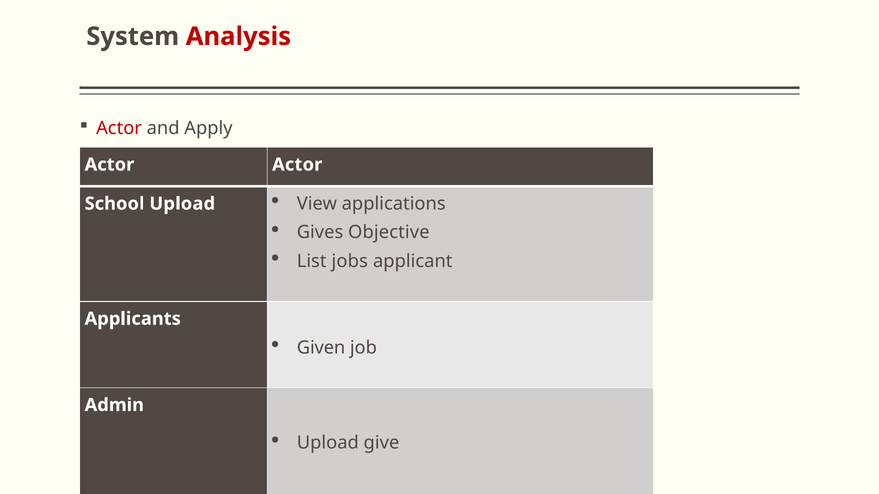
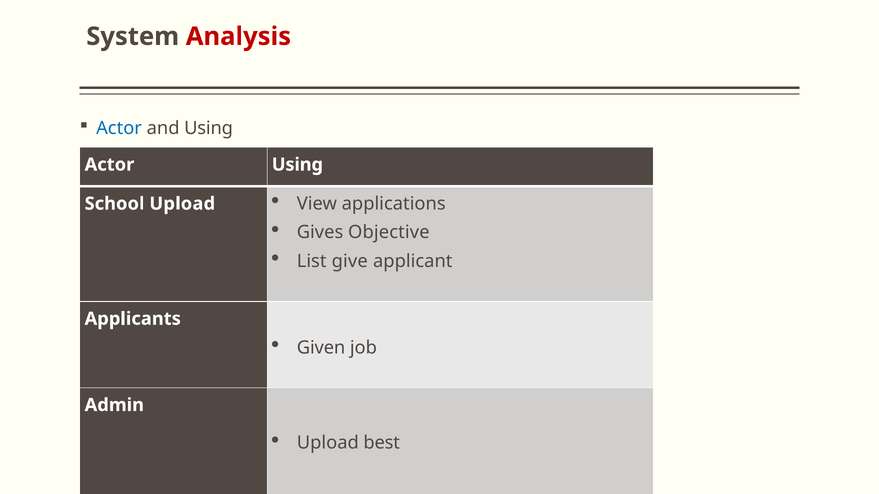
Actor at (119, 128) colour: red -> blue
and Apply: Apply -> Using
Actor Actor: Actor -> Using
jobs: jobs -> give
give: give -> best
